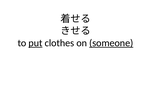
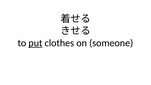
someone underline: present -> none
